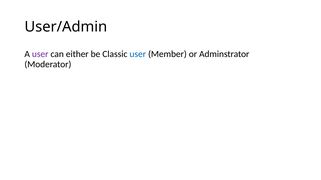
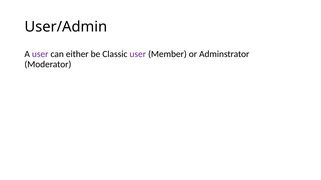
user at (138, 54) colour: blue -> purple
